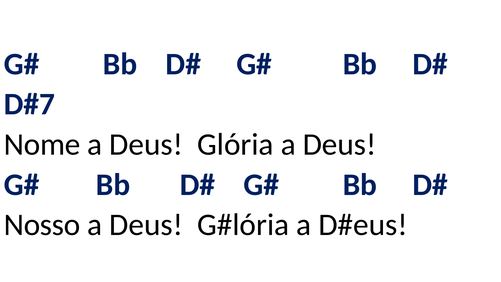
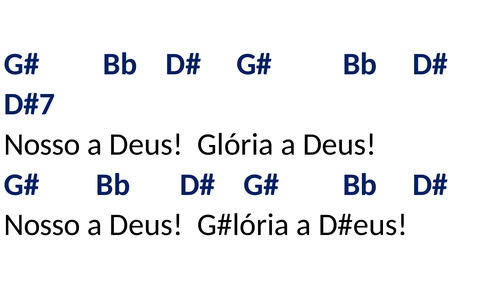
Nome at (42, 144): Nome -> Nosso
